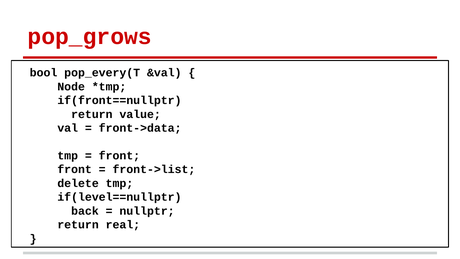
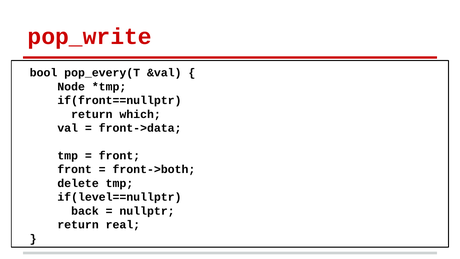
pop_grows: pop_grows -> pop_write
value: value -> which
front->list: front->list -> front->both
